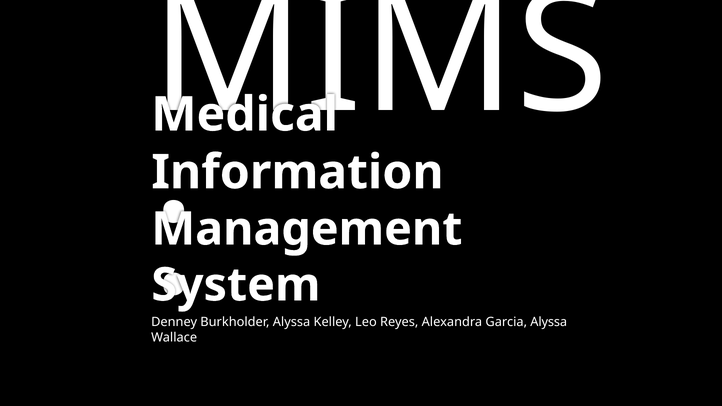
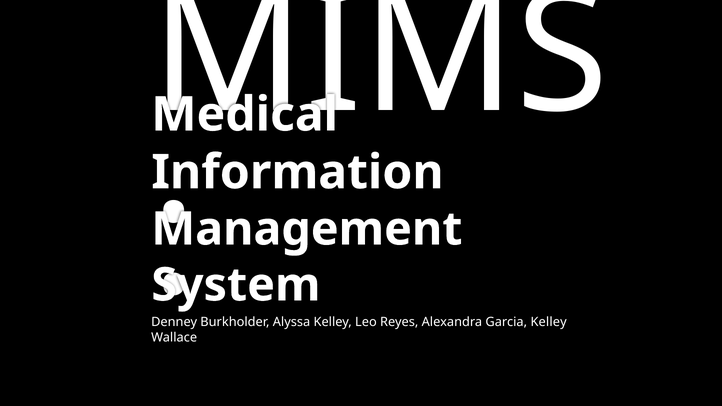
Garcia Alyssa: Alyssa -> Kelley
